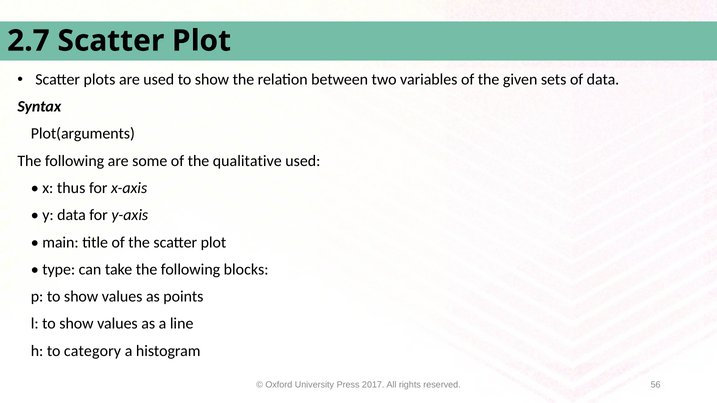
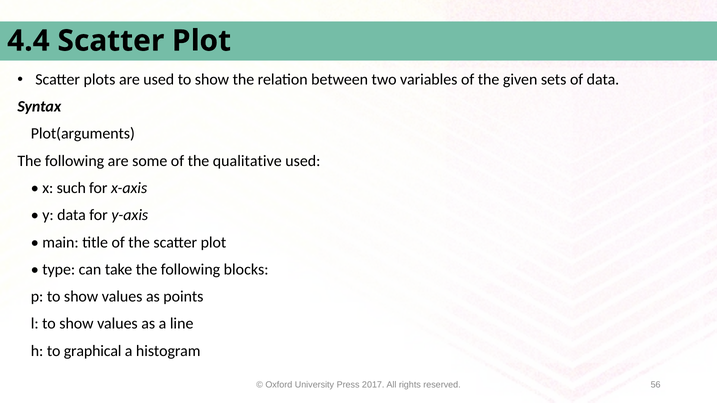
2.7: 2.7 -> 4.4
thus: thus -> such
category: category -> graphical
